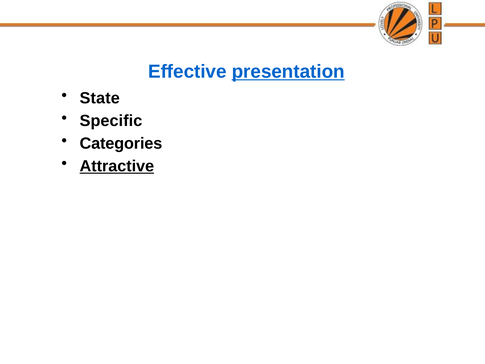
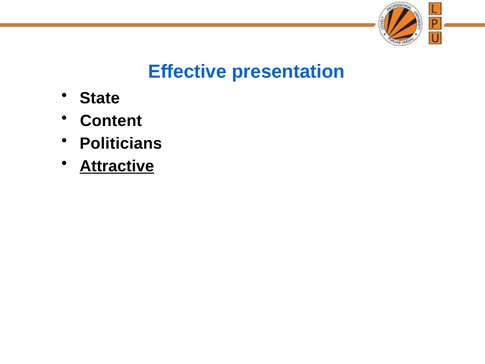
presentation underline: present -> none
Specific: Specific -> Content
Categories: Categories -> Politicians
